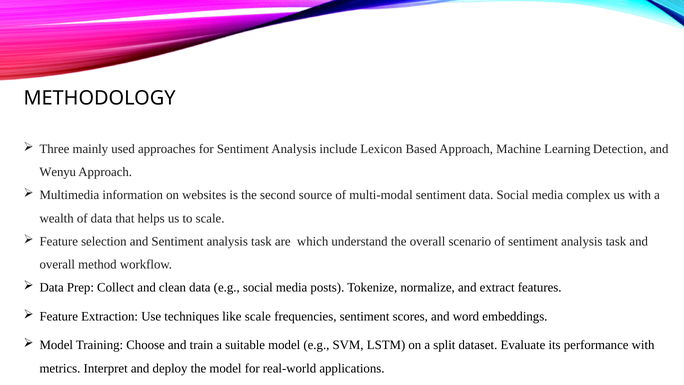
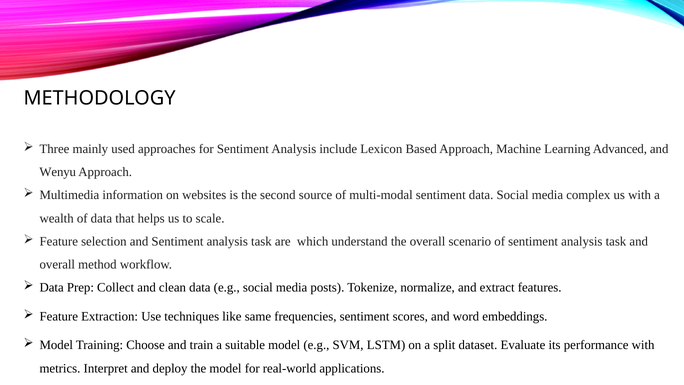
Detection: Detection -> Advanced
like scale: scale -> same
